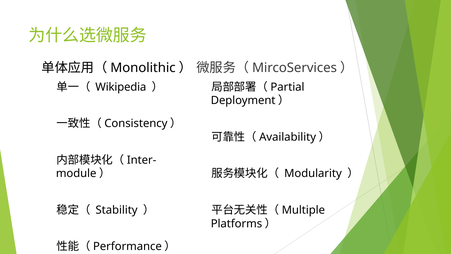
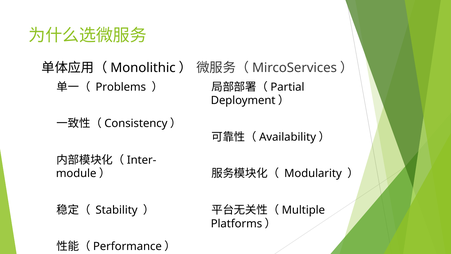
Wikipedia: Wikipedia -> Problems
